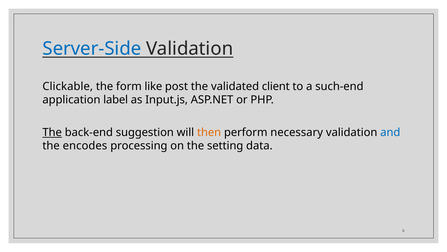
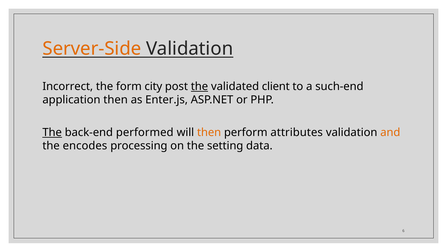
Server-Side colour: blue -> orange
Clickable: Clickable -> Incorrect
like: like -> city
the at (199, 86) underline: none -> present
application label: label -> then
Input.js: Input.js -> Enter.js
suggestion: suggestion -> performed
necessary: necessary -> attributes
and colour: blue -> orange
